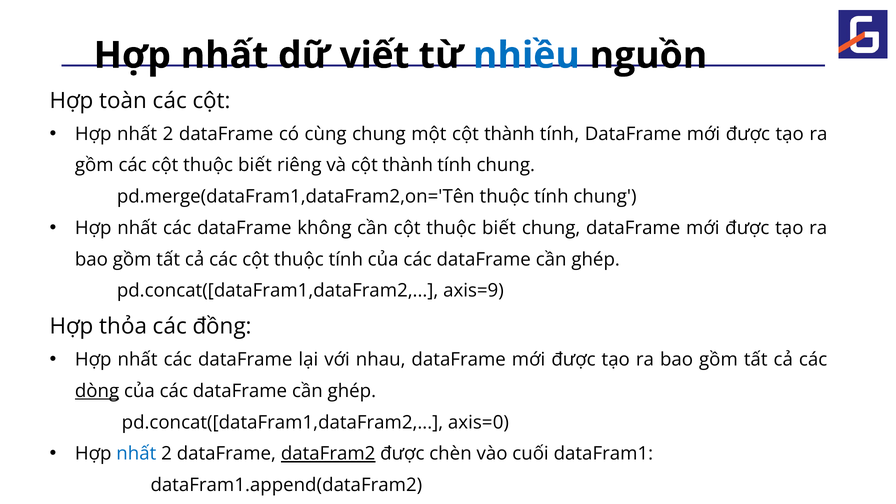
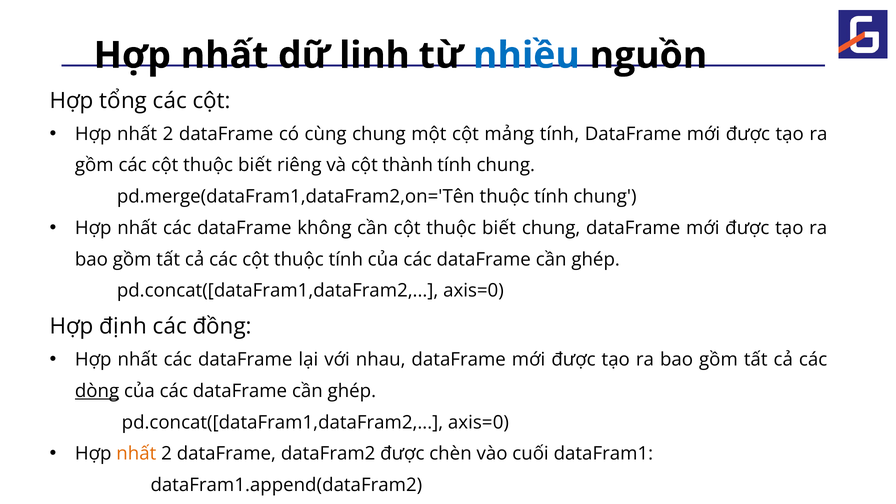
viết: viết -> linh
toàn: toàn -> tổng
một cột thành: thành -> mảng
axis=9 at (473, 291): axis=9 -> axis=0
thỏa: thỏa -> định
nhất at (136, 454) colour: blue -> orange
dataFram2 underline: present -> none
